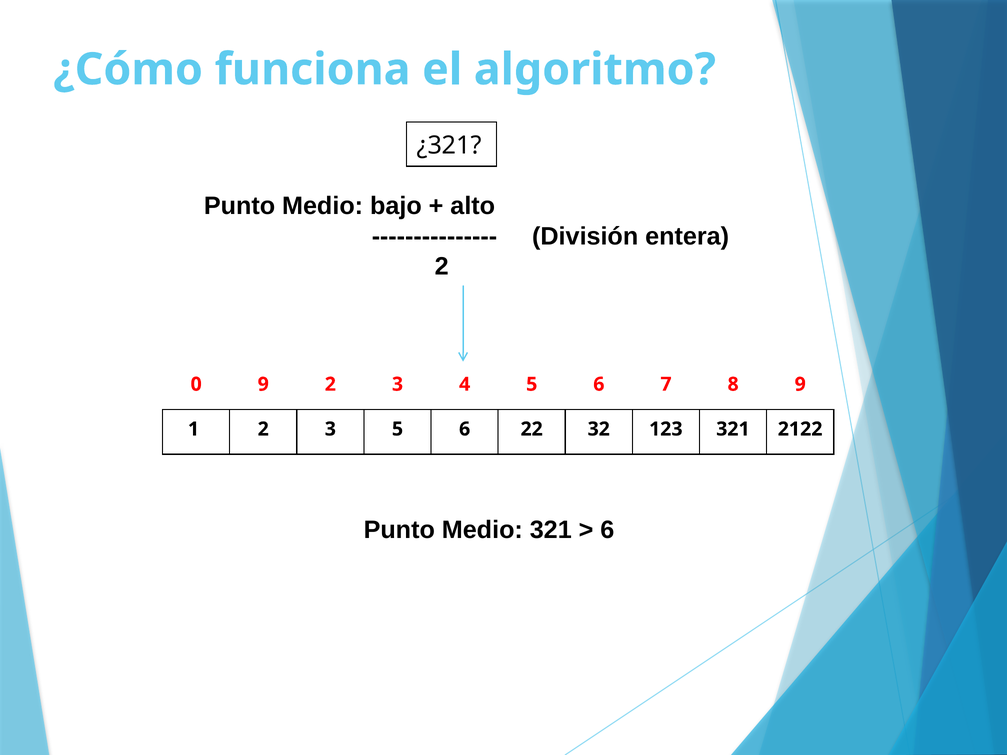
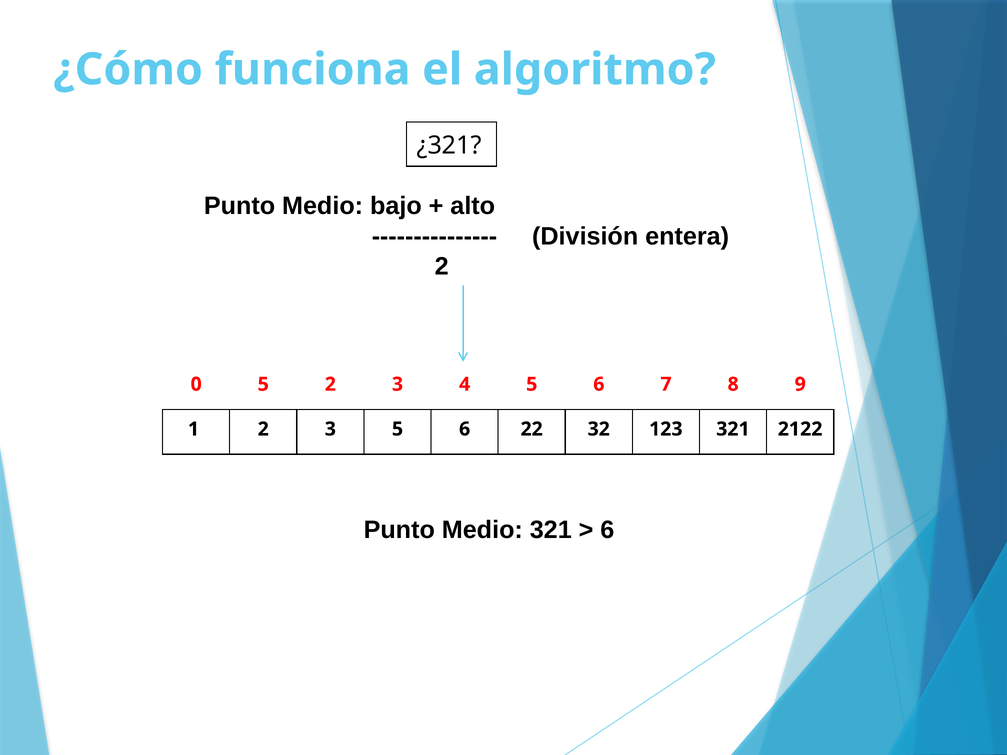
0 9: 9 -> 5
